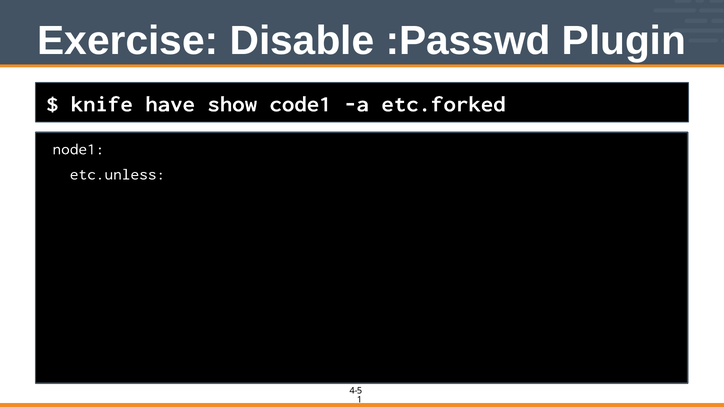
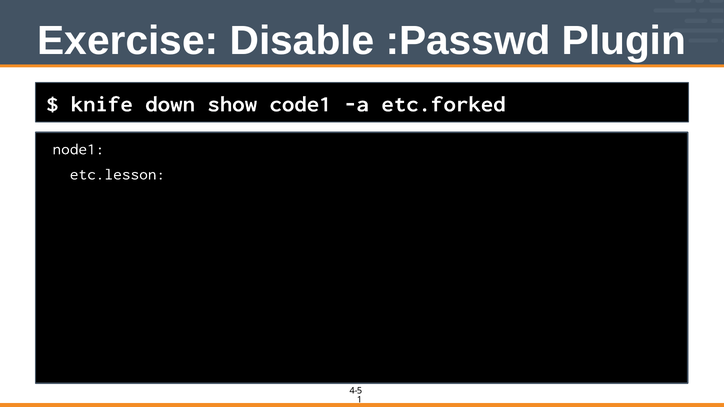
have: have -> down
etc.unless: etc.unless -> etc.lesson
